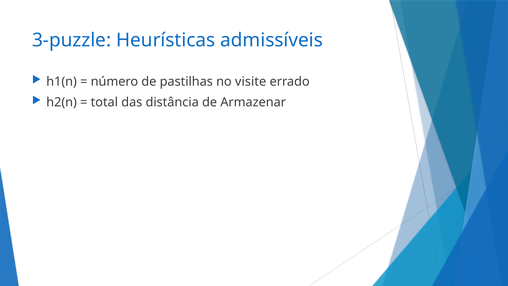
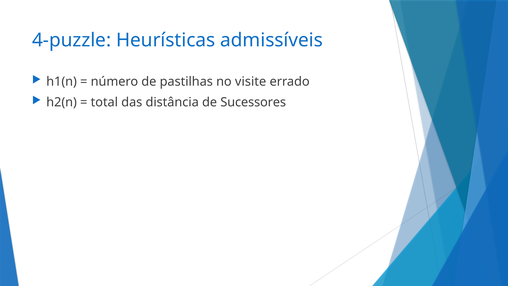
3-puzzle: 3-puzzle -> 4-puzzle
Armazenar: Armazenar -> Sucessores
